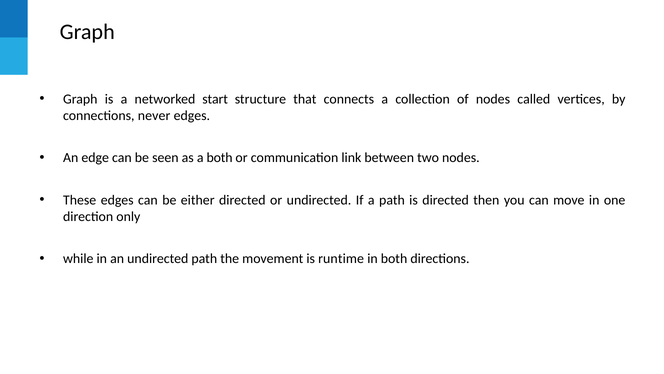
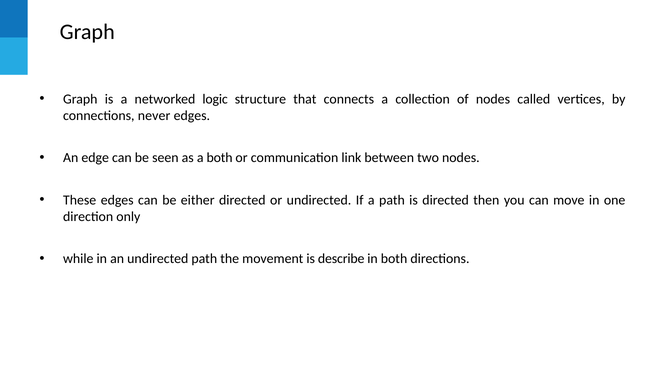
start: start -> logic
runtime: runtime -> describe
